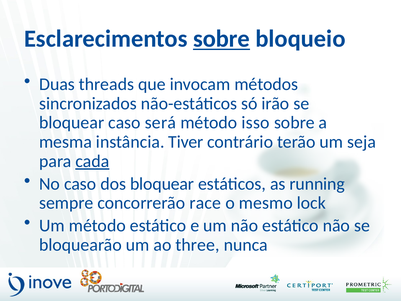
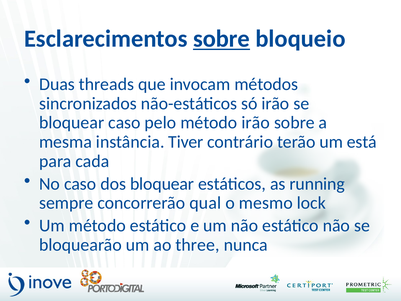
será: será -> pelo
método isso: isso -> irão
seja: seja -> está
cada underline: present -> none
race: race -> qual
